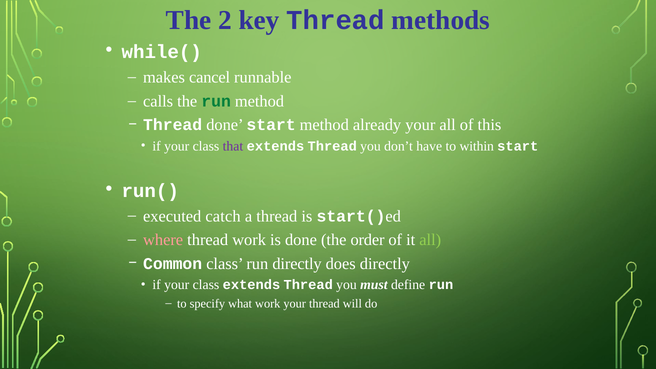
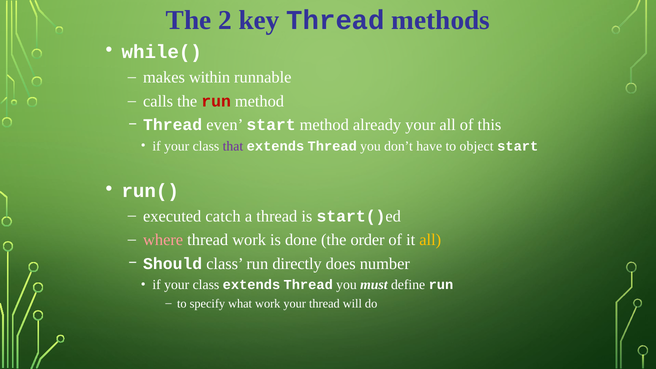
cancel: cancel -> within
run at (216, 101) colour: green -> red
Thread done: done -> even
within: within -> object
all at (430, 240) colour: light green -> yellow
Common: Common -> Should
does directly: directly -> number
